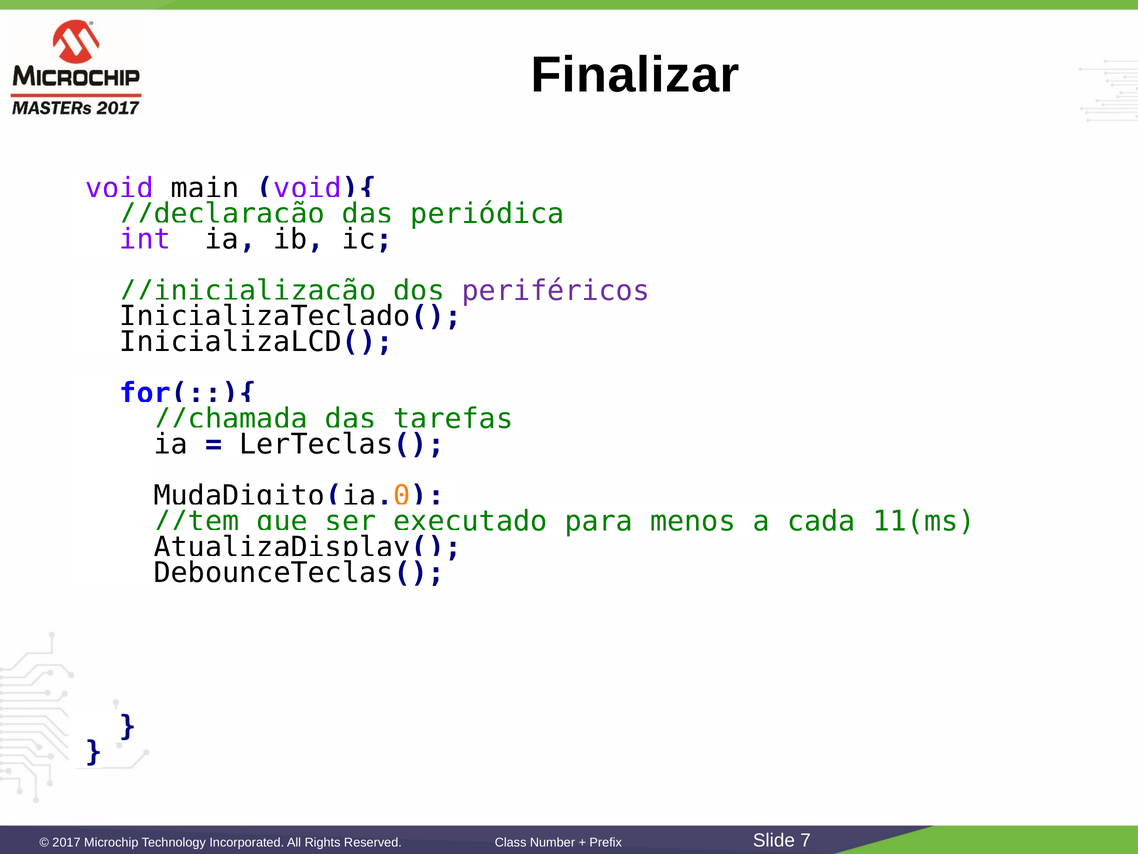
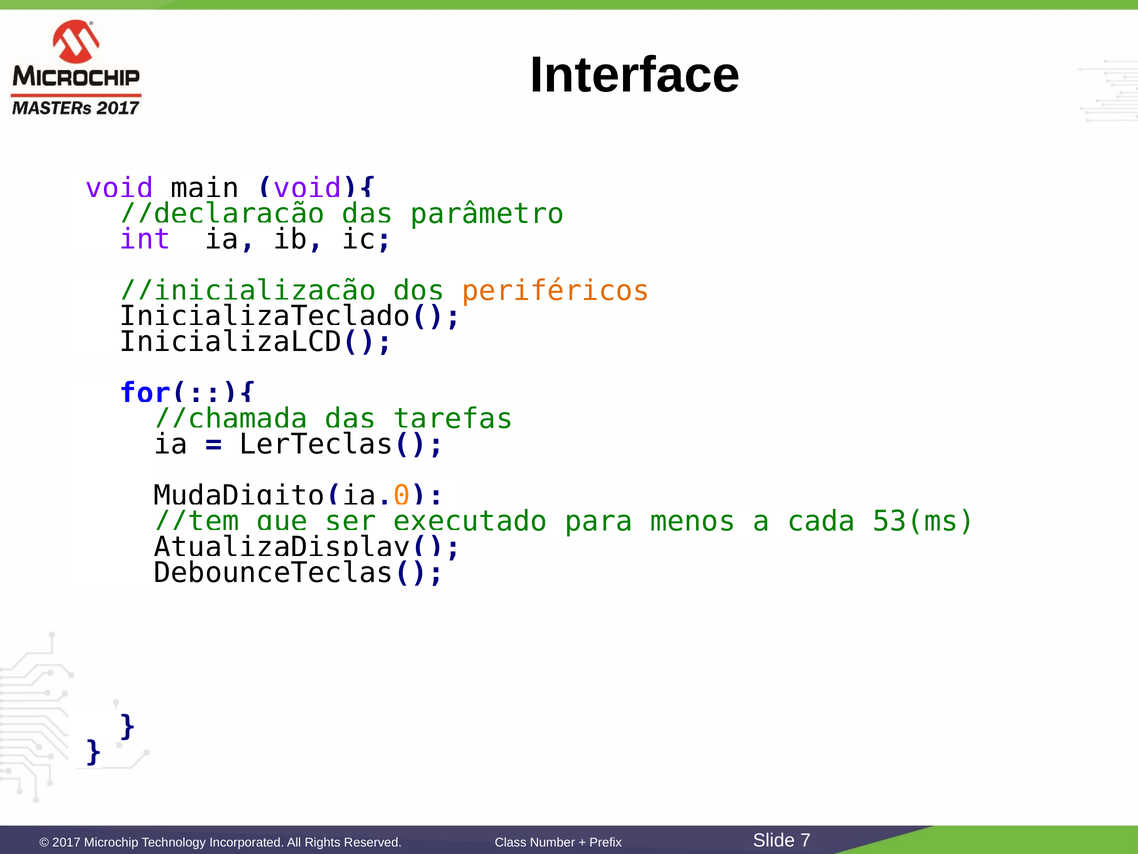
Finalizar: Finalizar -> Interface
periódica: periódica -> parâmetro
periféricos colour: purple -> orange
11(ms: 11(ms -> 53(ms
